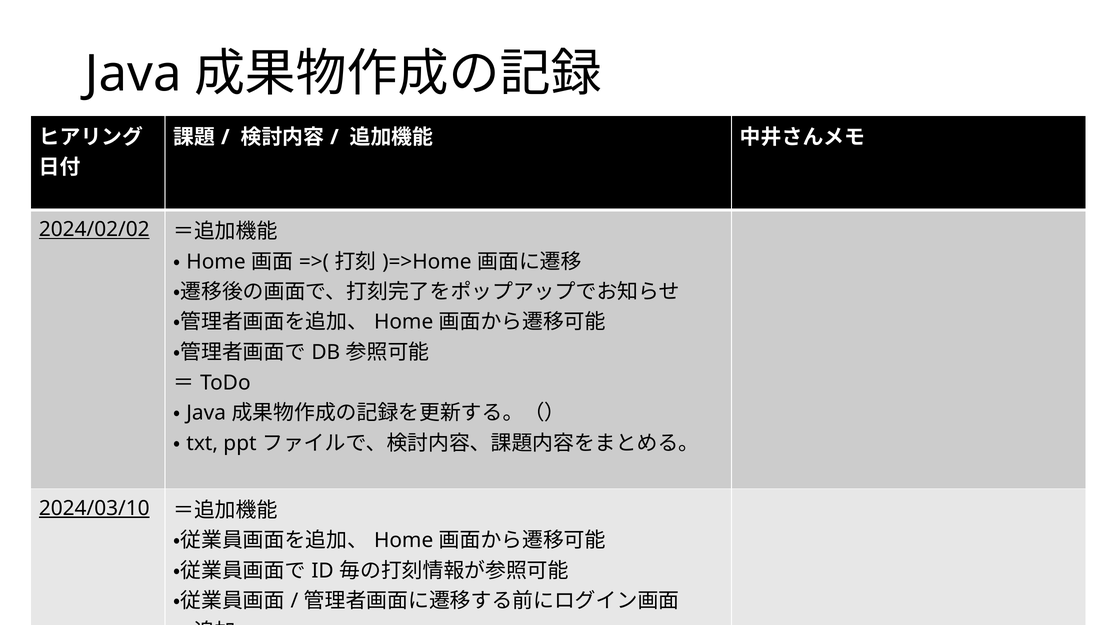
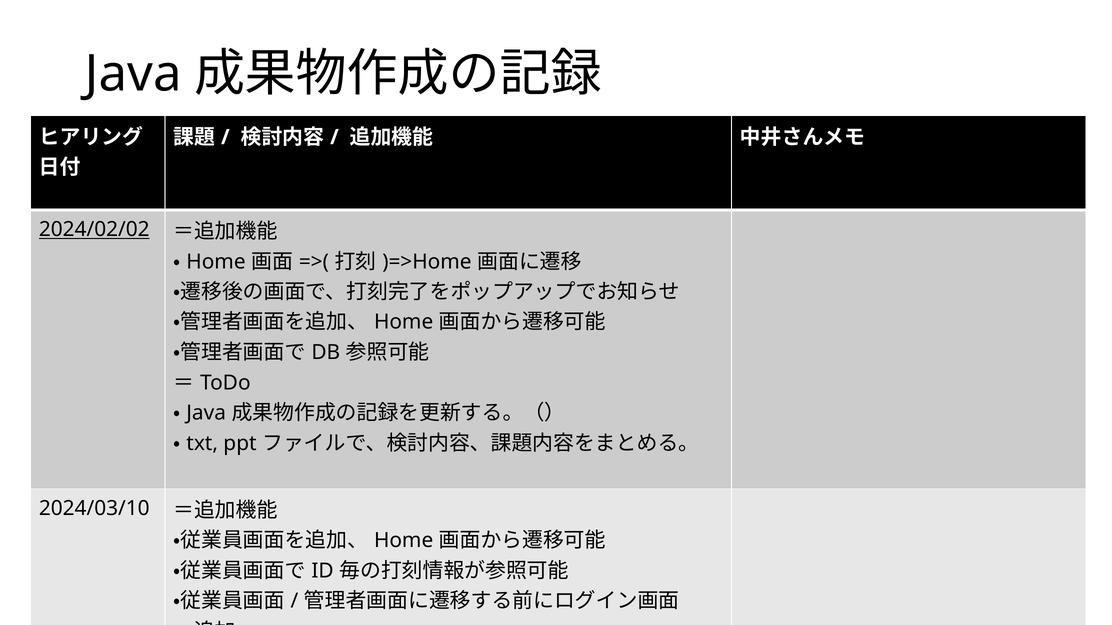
2024/03/10 underline: present -> none
